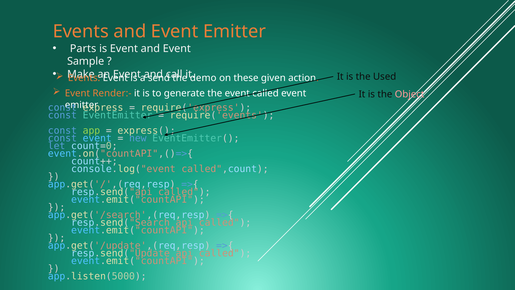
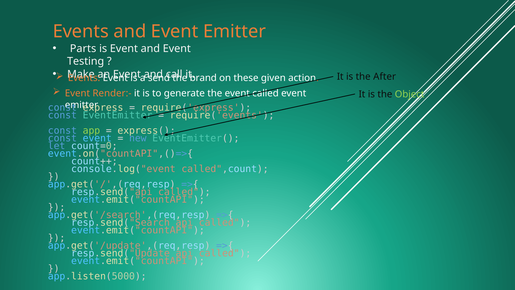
Sample: Sample -> Testing
demo: demo -> brand
Used: Used -> After
Object colour: pink -> light green
